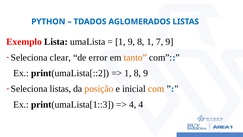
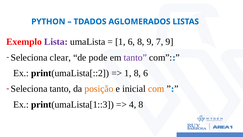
Lista colour: black -> purple
1 9: 9 -> 6
8 1: 1 -> 9
error: error -> pode
tanto at (135, 57) colour: orange -> purple
8 9: 9 -> 6
Seleciona listas: listas -> tanto
4 4: 4 -> 8
